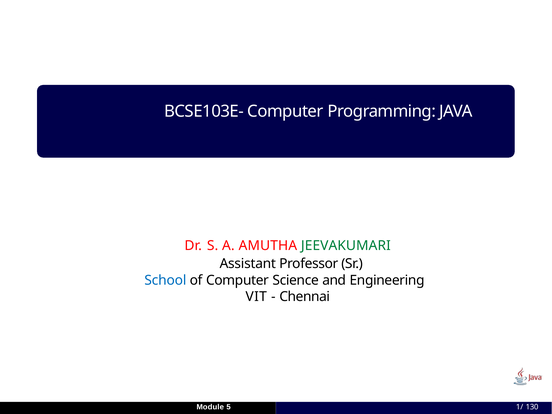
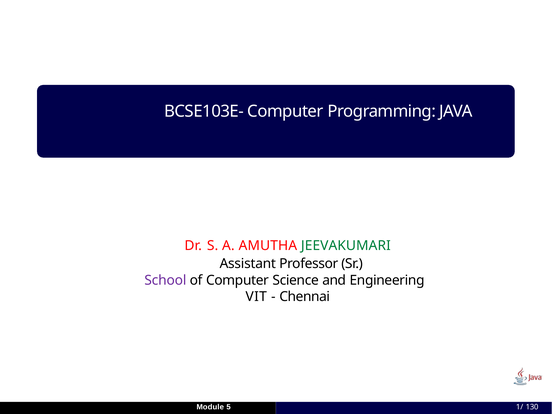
School colour: blue -> purple
